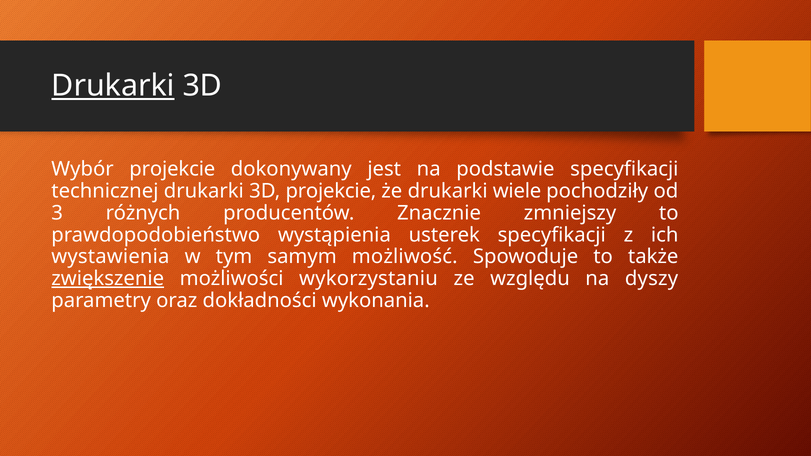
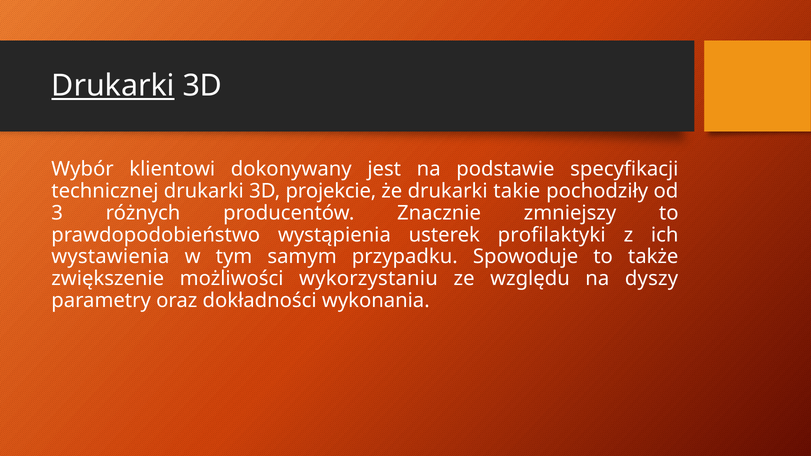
Wybór projekcie: projekcie -> klientowi
wiele: wiele -> takie
usterek specyfikacji: specyfikacji -> profilaktyki
możliwość: możliwość -> przypadku
zwiększenie underline: present -> none
